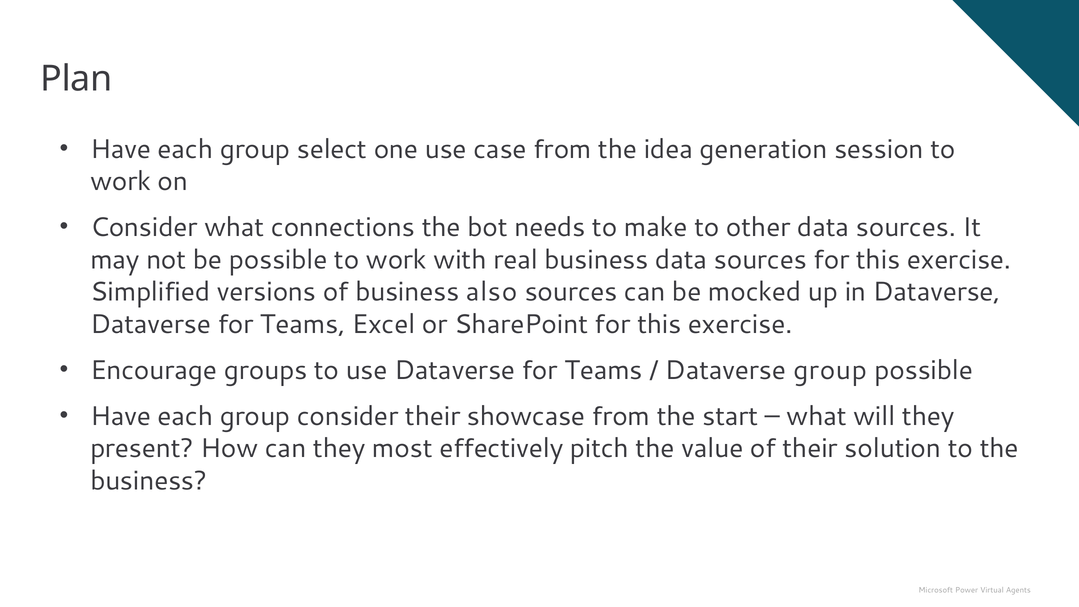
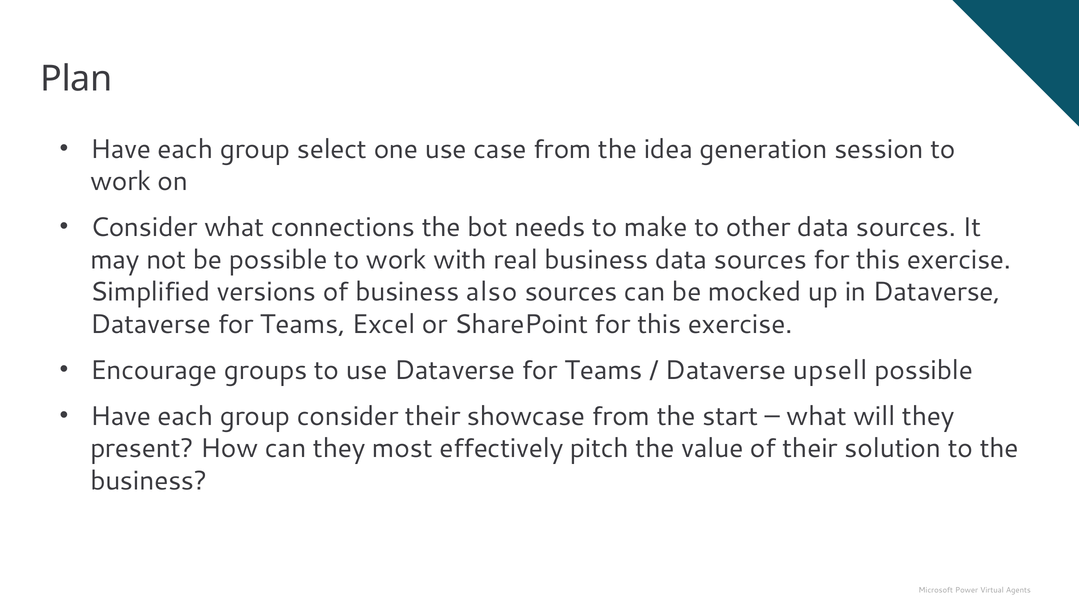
Dataverse group: group -> upsell
